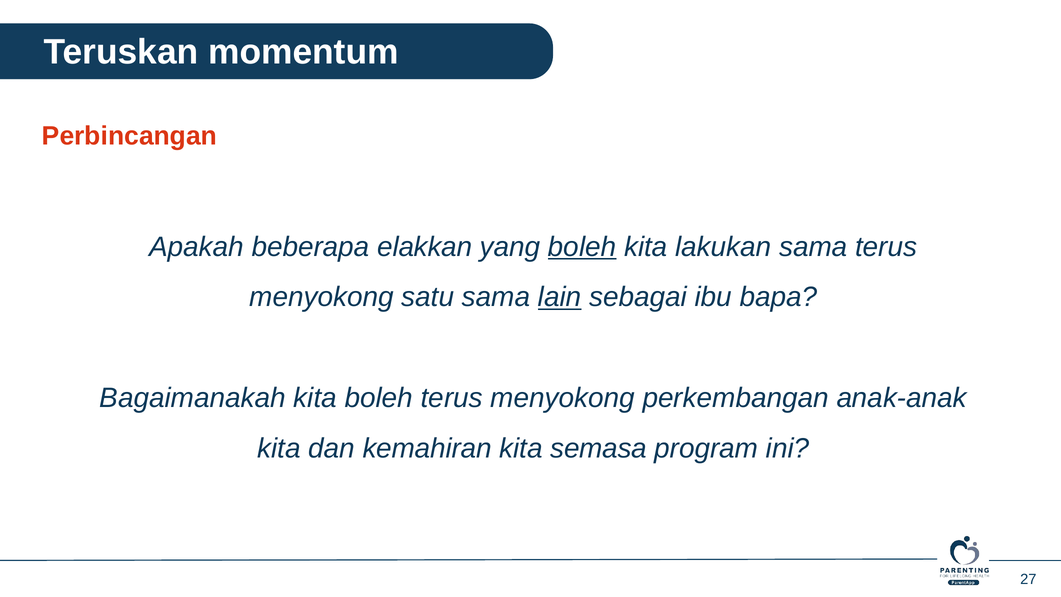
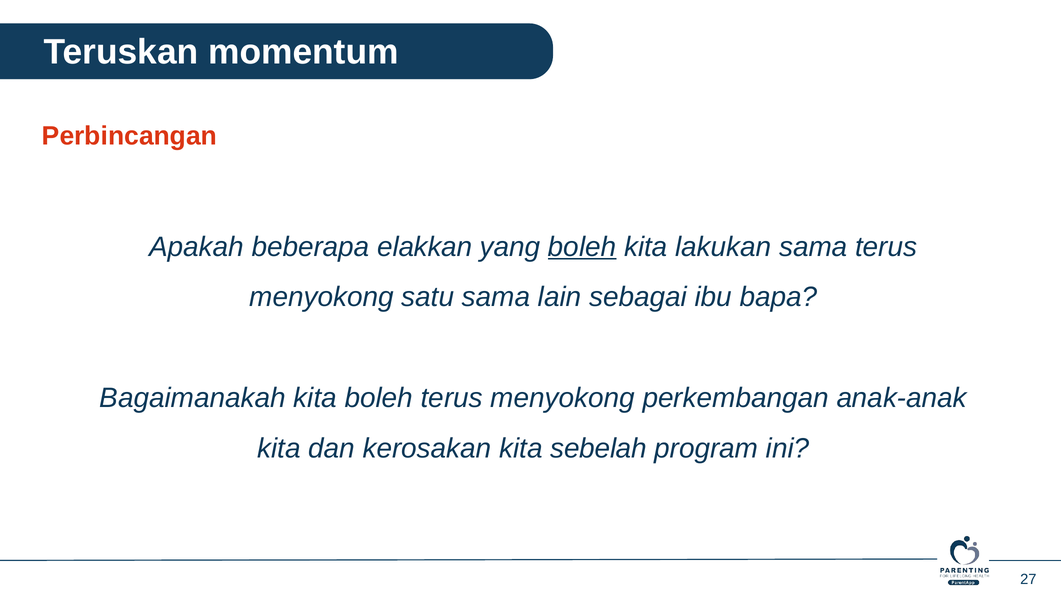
lain underline: present -> none
kemahiran: kemahiran -> kerosakan
semasa: semasa -> sebelah
